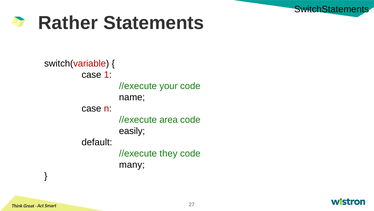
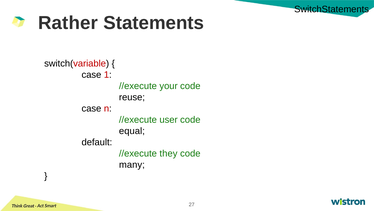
name: name -> reuse
area: area -> user
easily: easily -> equal
